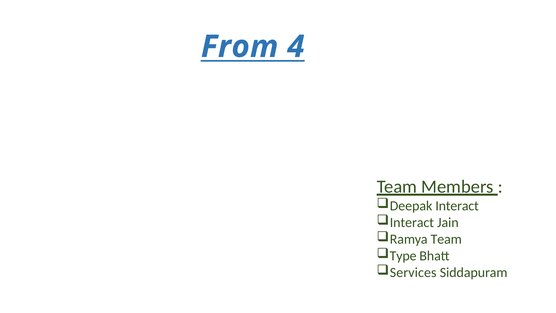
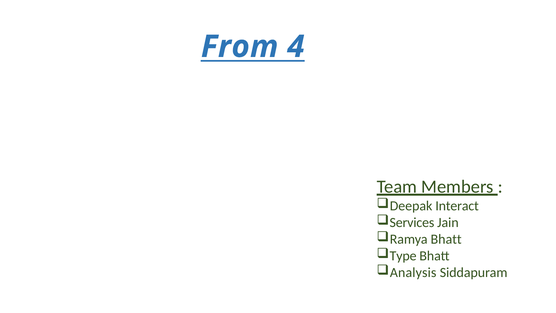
Interact at (412, 222): Interact -> Services
Ramya Team: Team -> Bhatt
Services: Services -> Analysis
